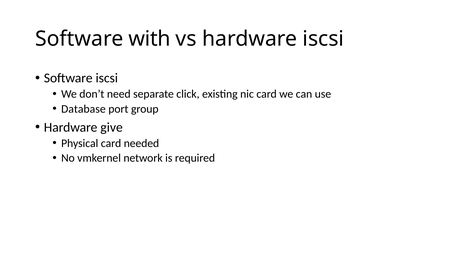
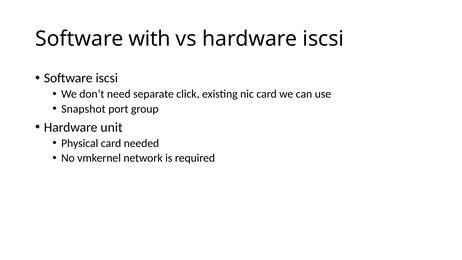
Database: Database -> Snapshot
give: give -> unit
